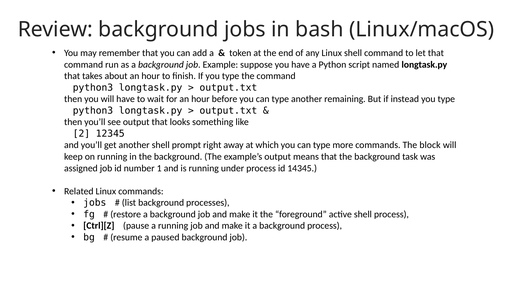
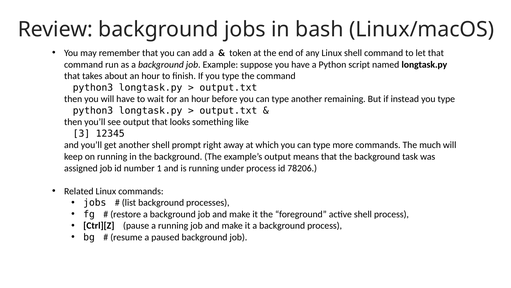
2: 2 -> 3
block: block -> much
14345: 14345 -> 78206
